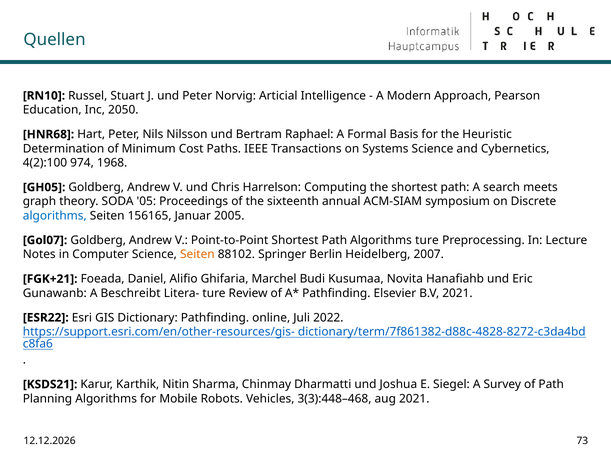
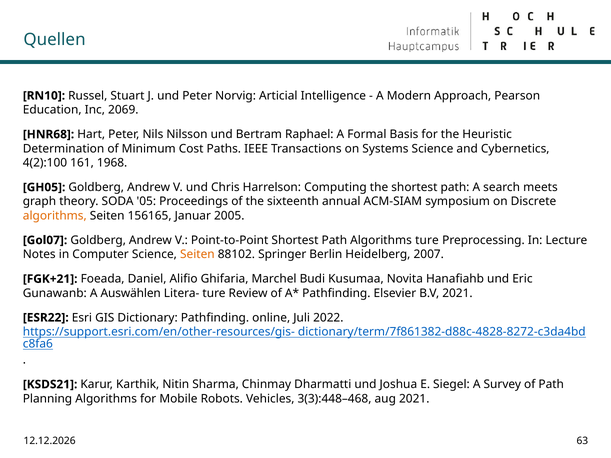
2050: 2050 -> 2069
974: 974 -> 161
algorithms at (55, 216) colour: blue -> orange
Beschreibt: Beschreibt -> Auswählen
73: 73 -> 63
